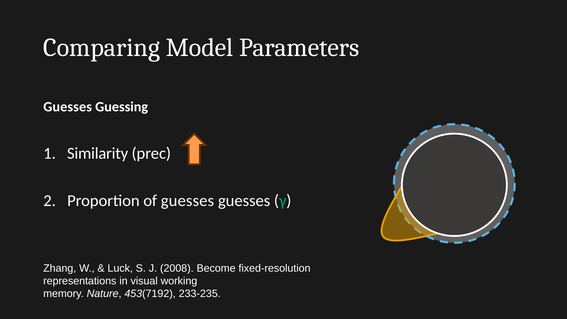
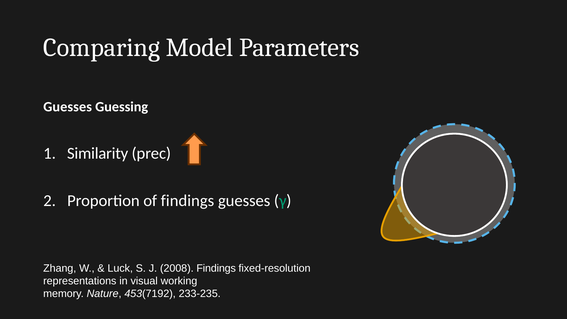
of guesses: guesses -> findings
2008 Become: Become -> Findings
